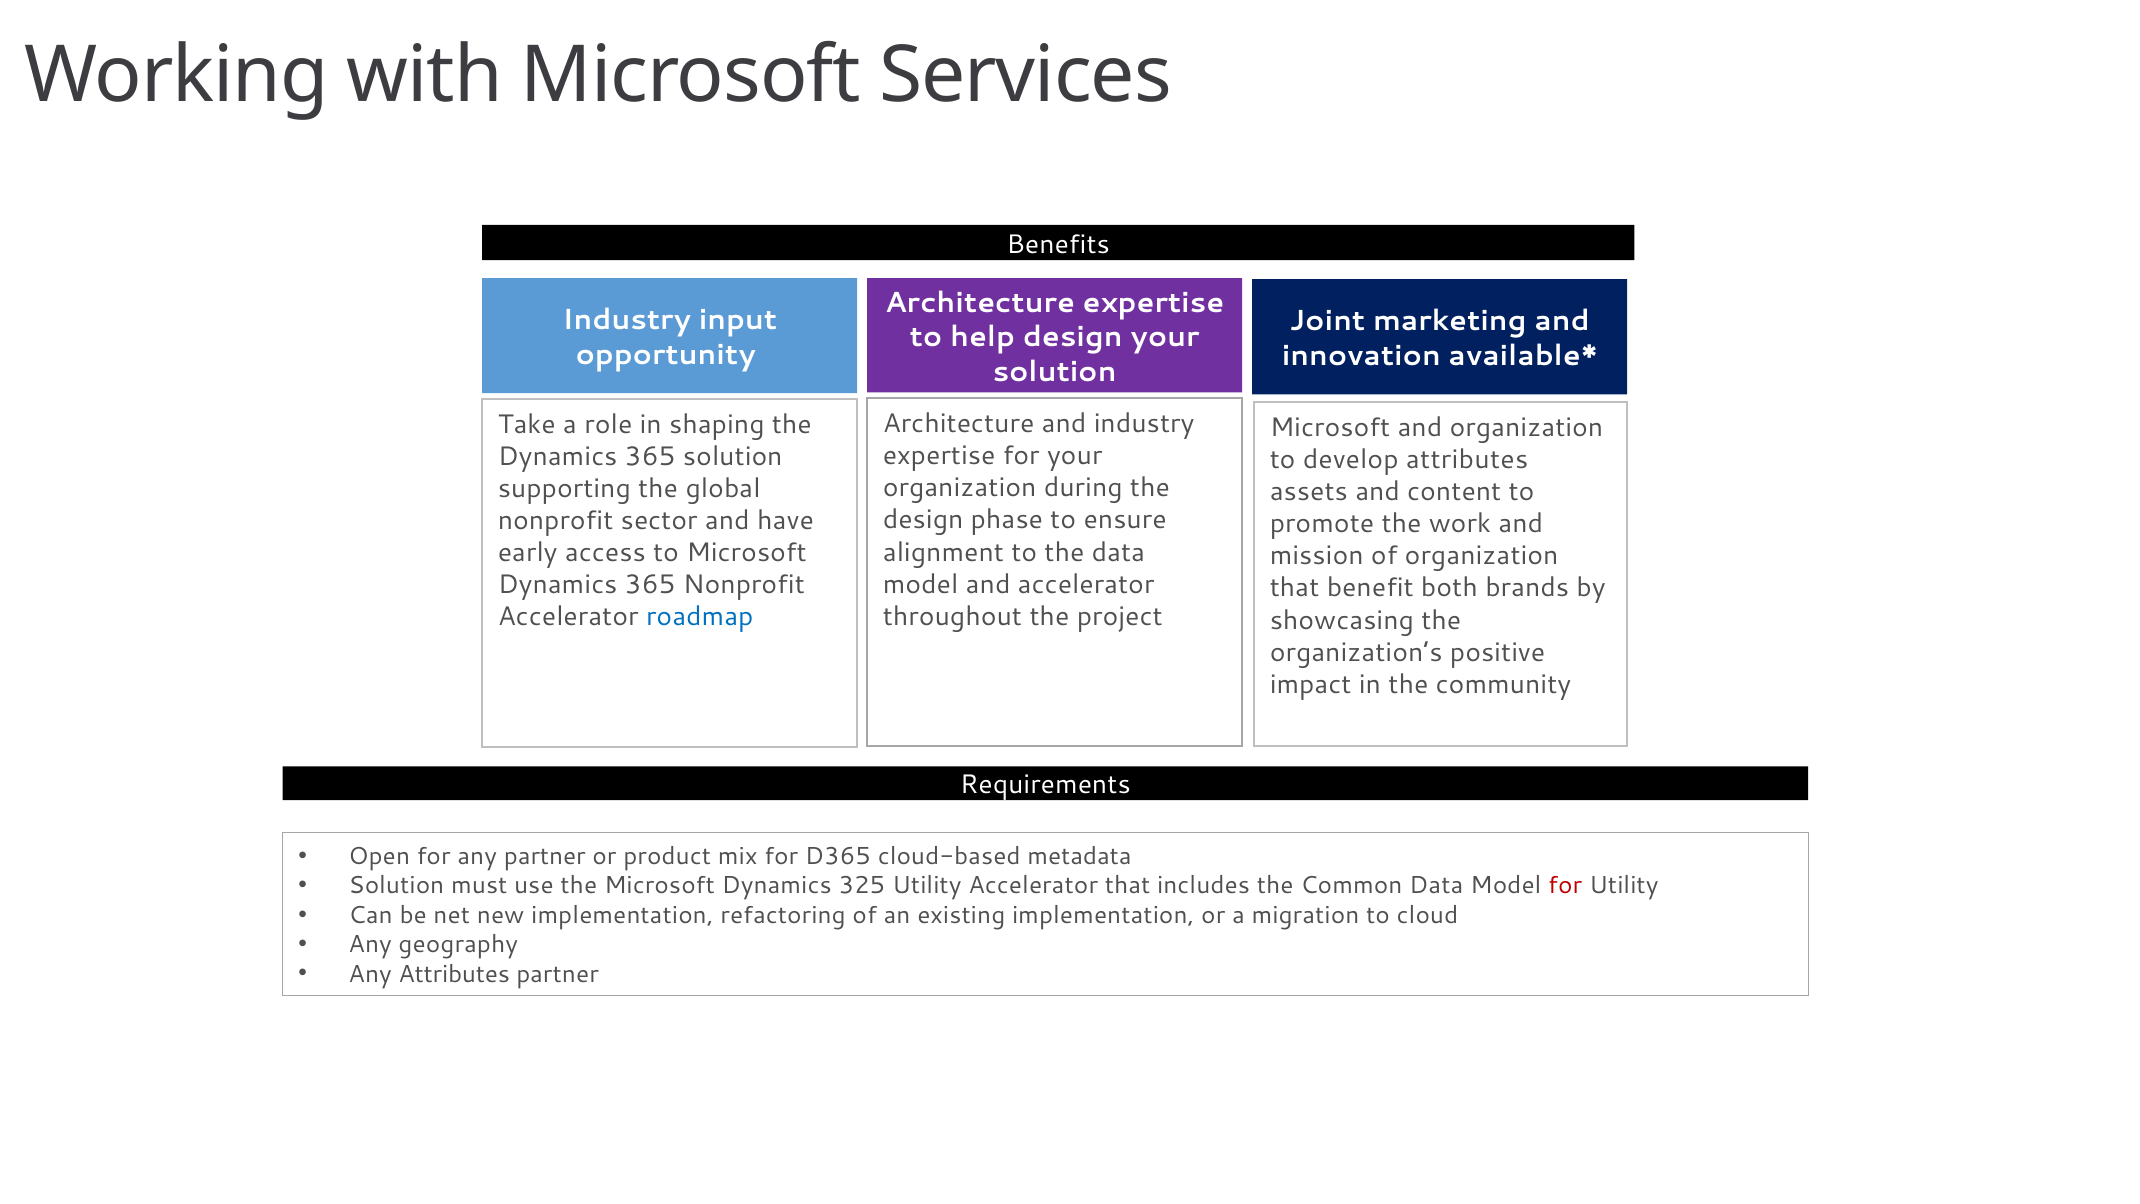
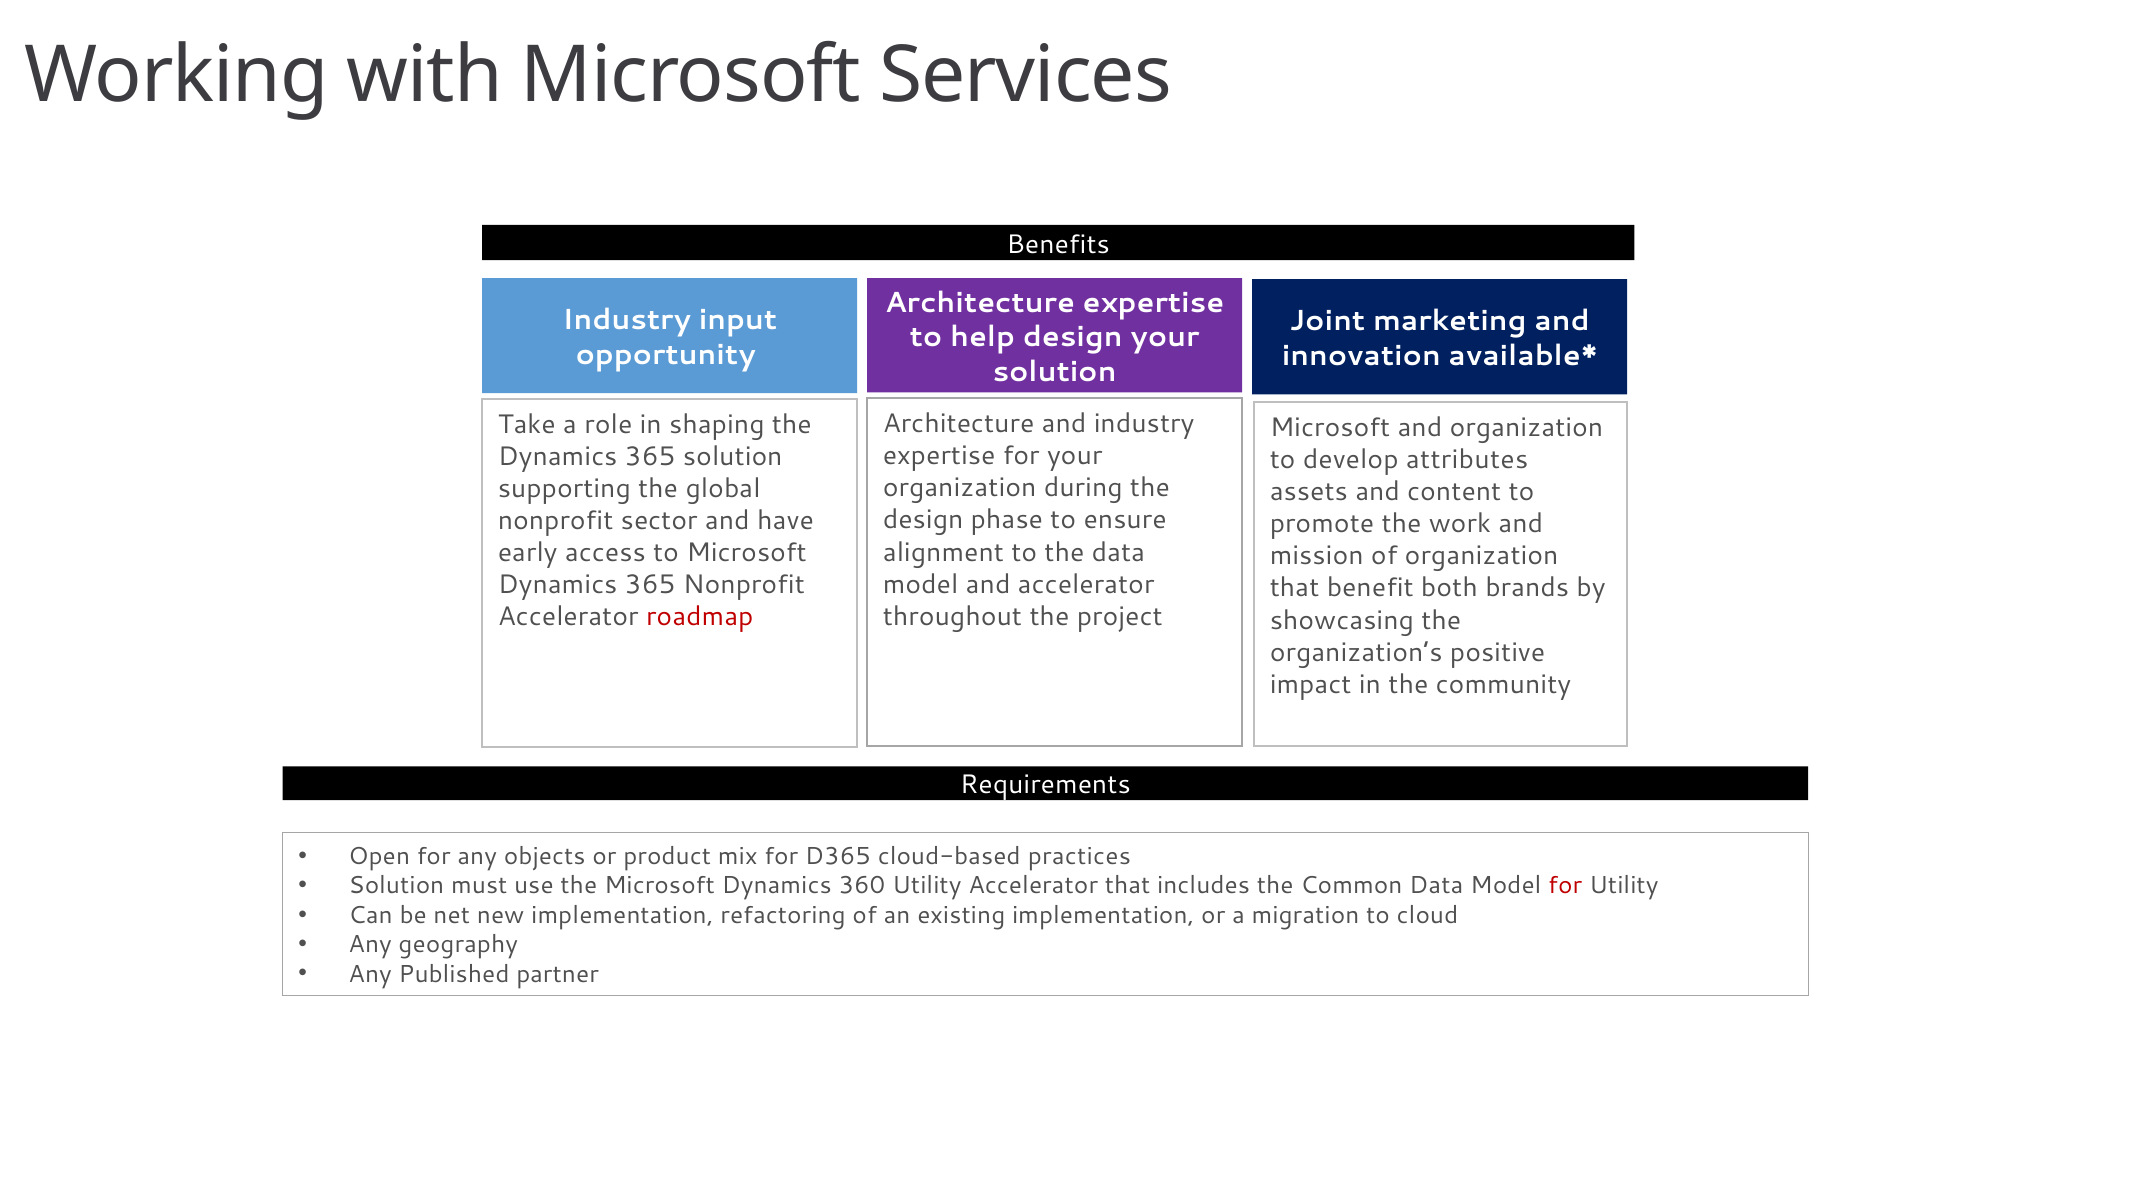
roadmap colour: blue -> red
any partner: partner -> objects
metadata: metadata -> practices
325: 325 -> 360
Any Attributes: Attributes -> Published
